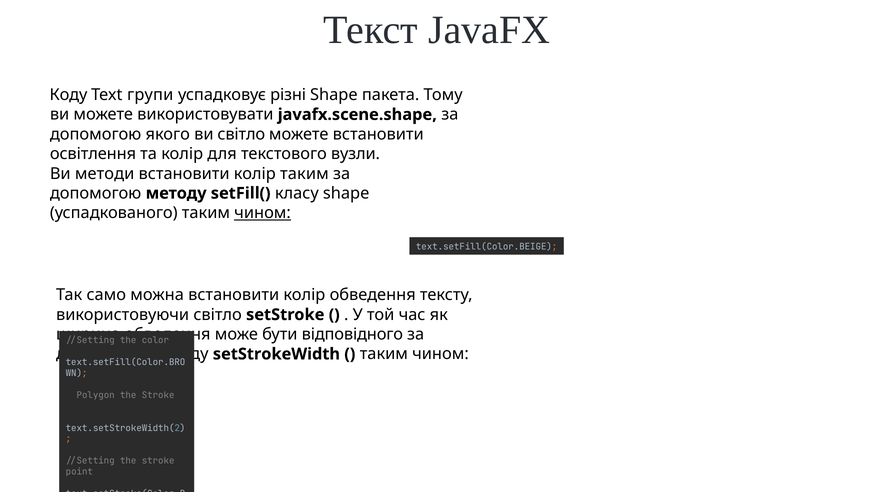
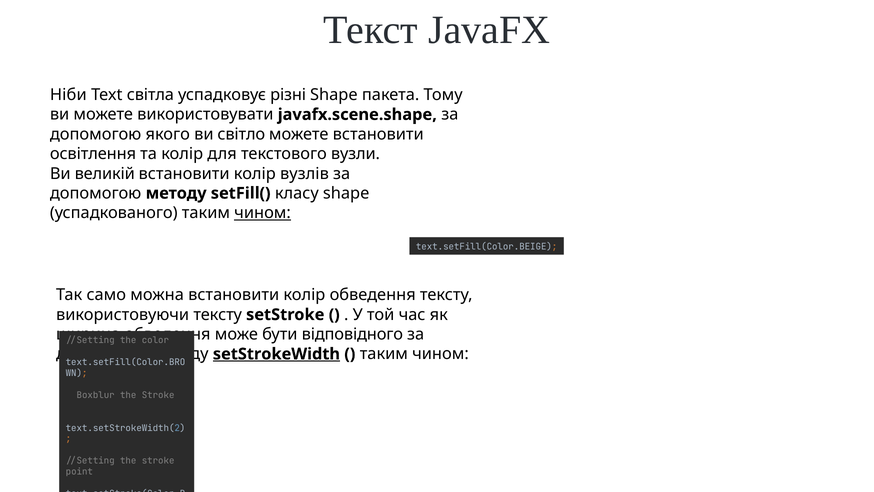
Коду: Коду -> Ніби
групи: групи -> світла
методи: методи -> великій
колір таким: таким -> вузлів
використовуючи світло: світло -> тексту
setStrokeWidth underline: none -> present
//Polygon: //Polygon -> //Boxblur
